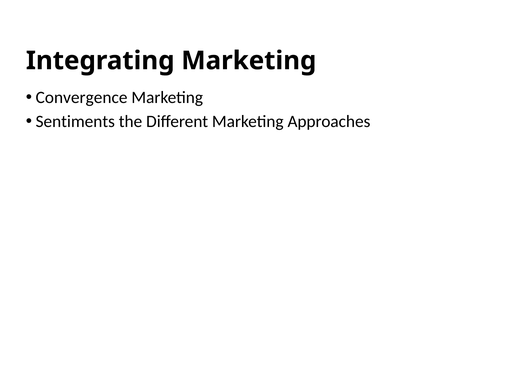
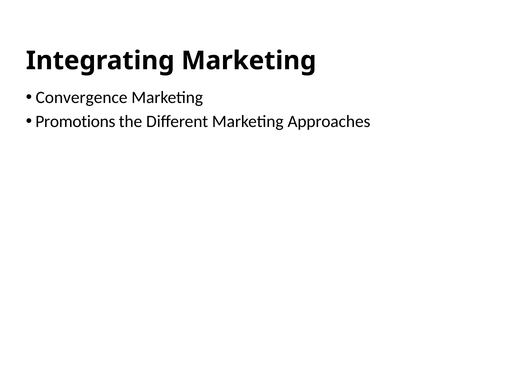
Sentiments: Sentiments -> Promotions
